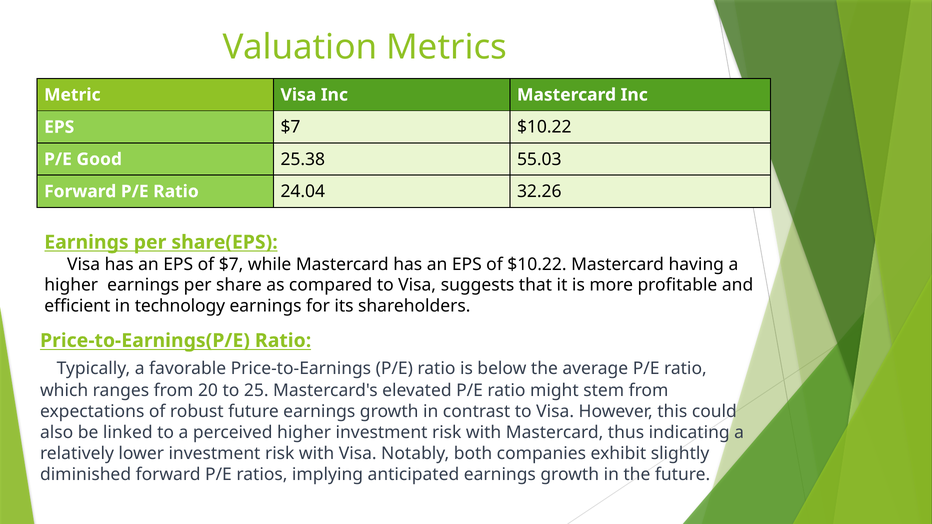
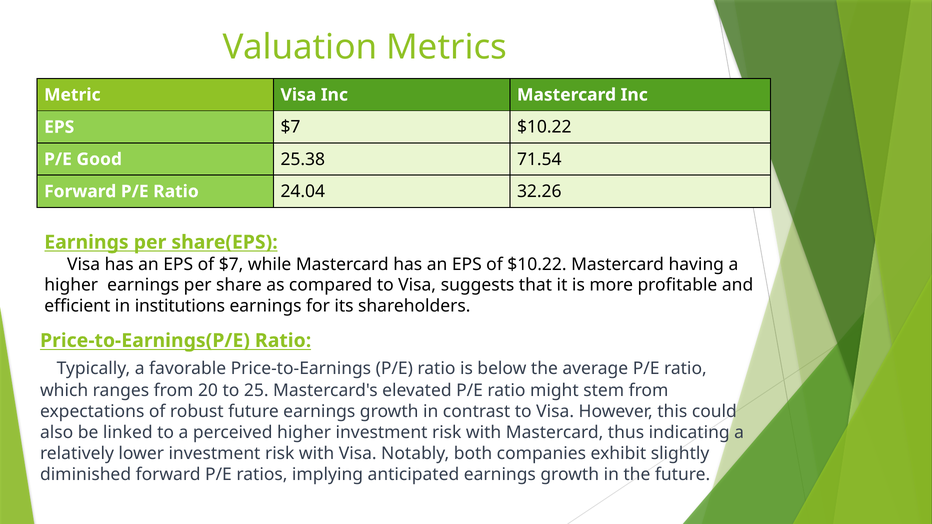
55.03: 55.03 -> 71.54
technology: technology -> institutions
